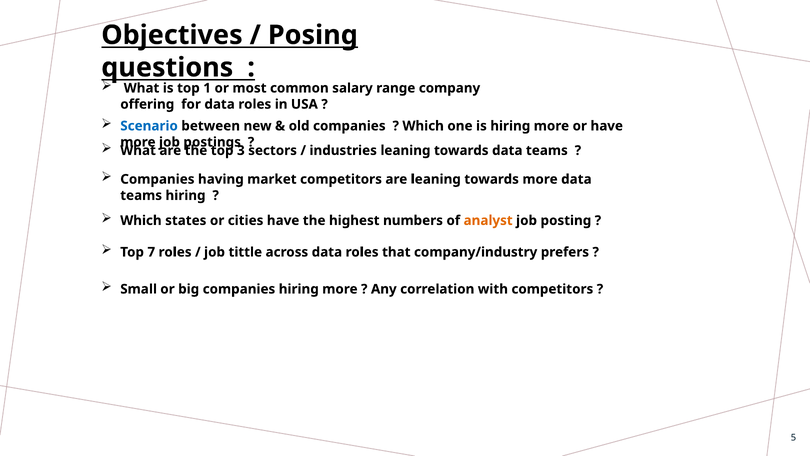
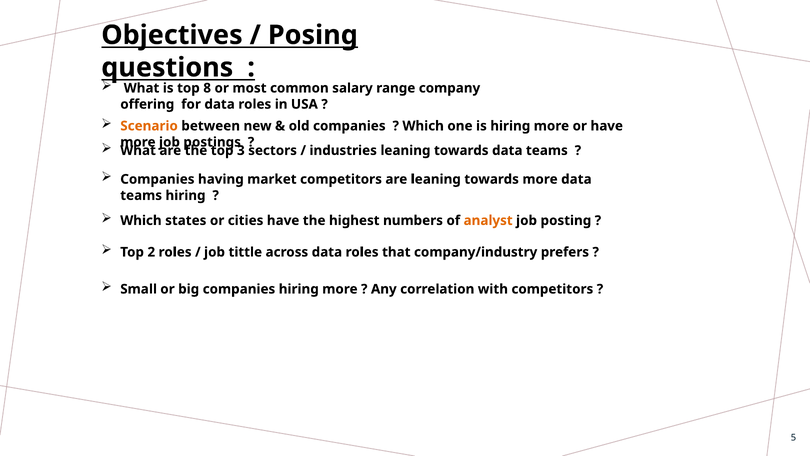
1: 1 -> 8
Scenario colour: blue -> orange
7: 7 -> 2
